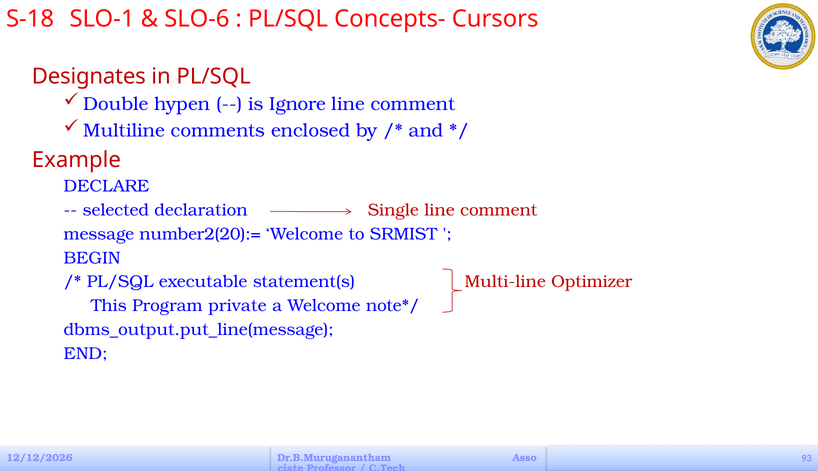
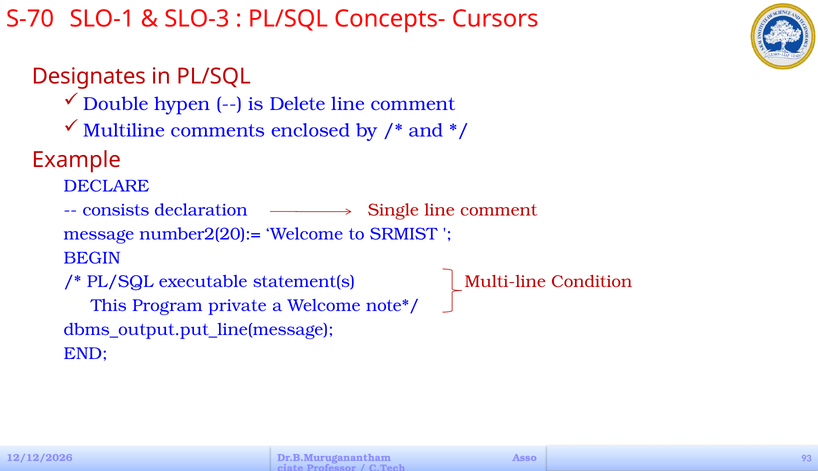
S-18: S-18 -> S-70
SLO-6: SLO-6 -> SLO-3
Ignore: Ignore -> Delete
selected: selected -> consists
Optimizer: Optimizer -> Condition
